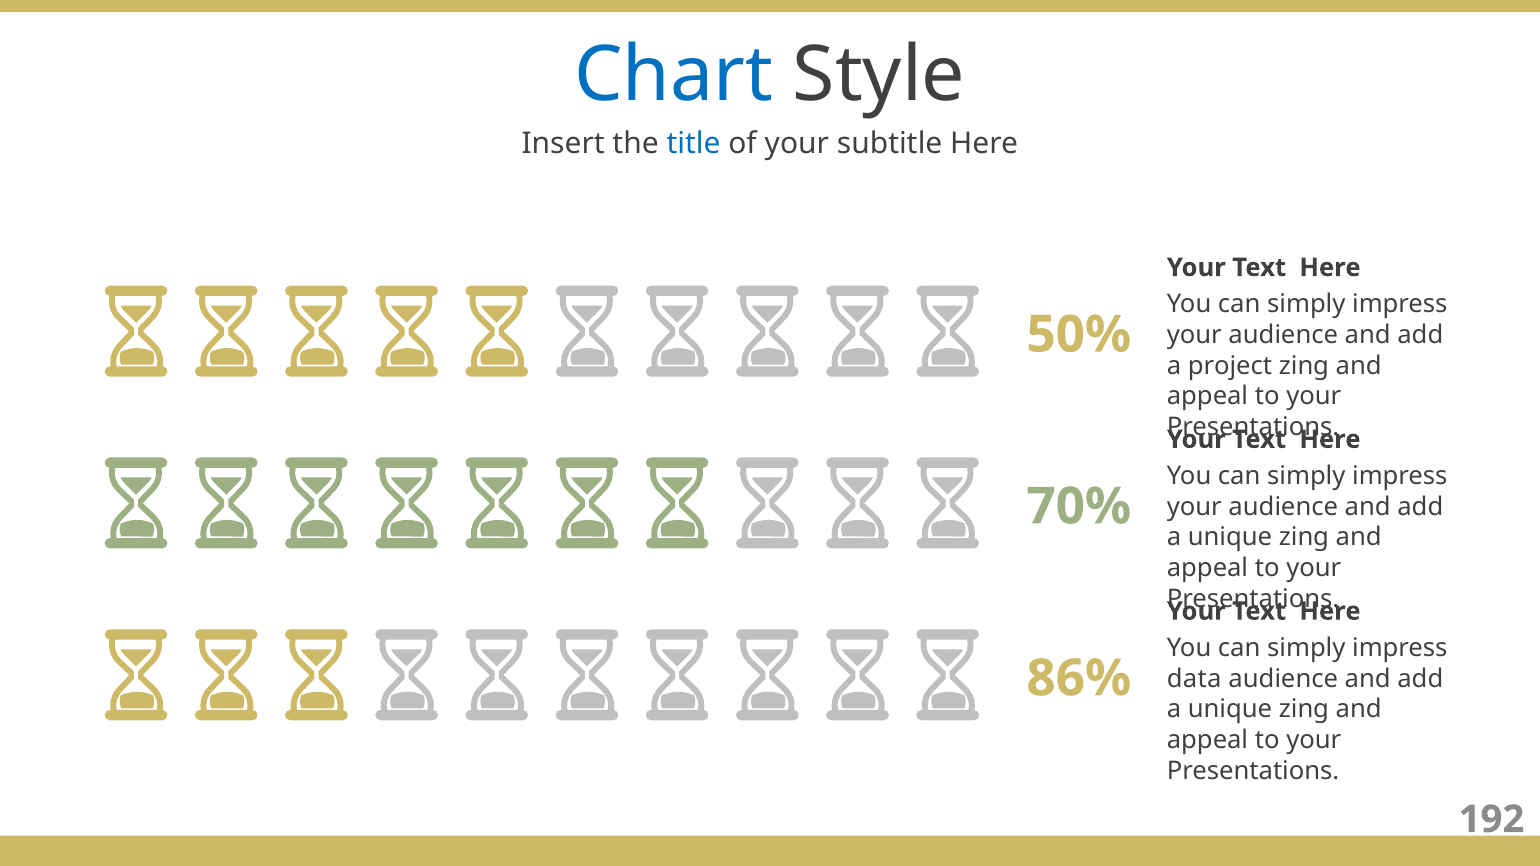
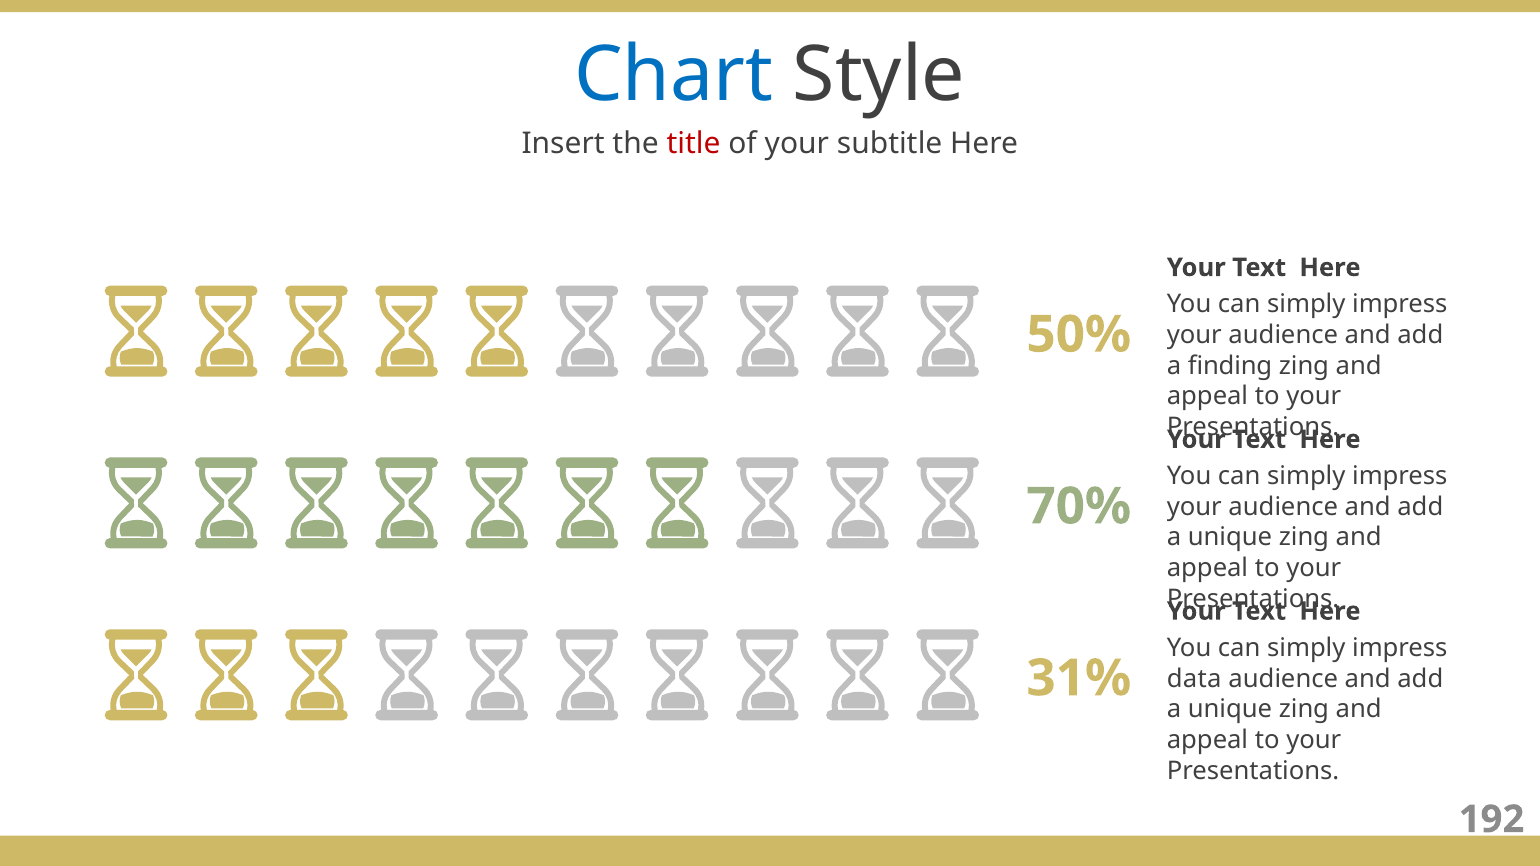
title colour: blue -> red
project: project -> finding
86%: 86% -> 31%
